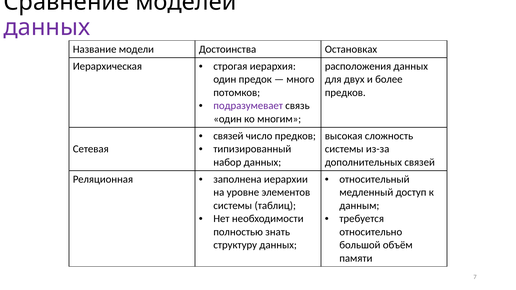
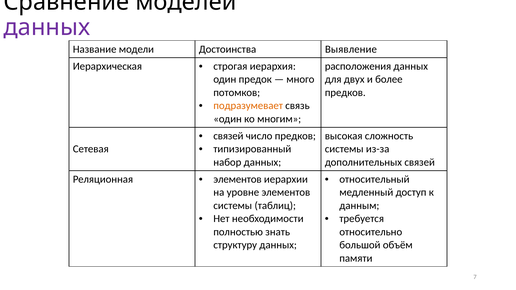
Остановках: Остановках -> Выявление
подразумевает colour: purple -> orange
заполнена at (237, 179): заполнена -> элементов
